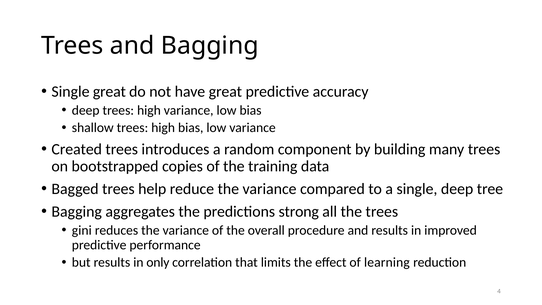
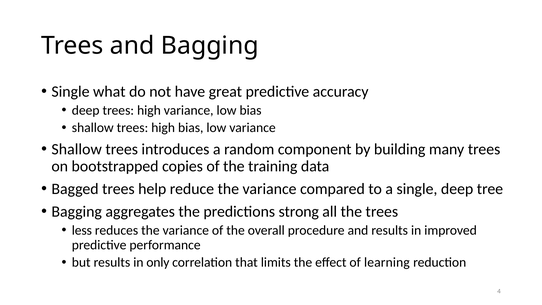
Single great: great -> what
Created at (77, 149): Created -> Shallow
gini: gini -> less
